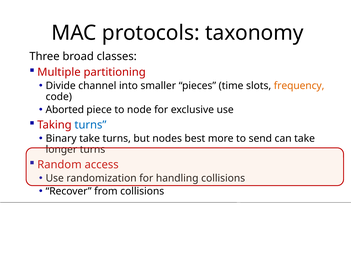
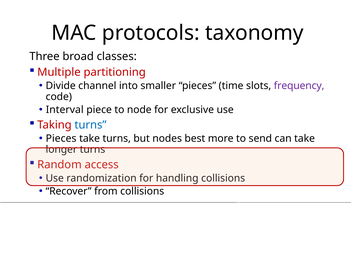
frequency colour: orange -> purple
Aborted: Aborted -> Interval
Binary at (61, 138): Binary -> Pieces
